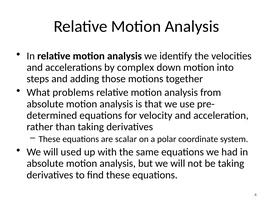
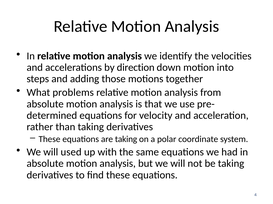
complex: complex -> direction
are scalar: scalar -> taking
